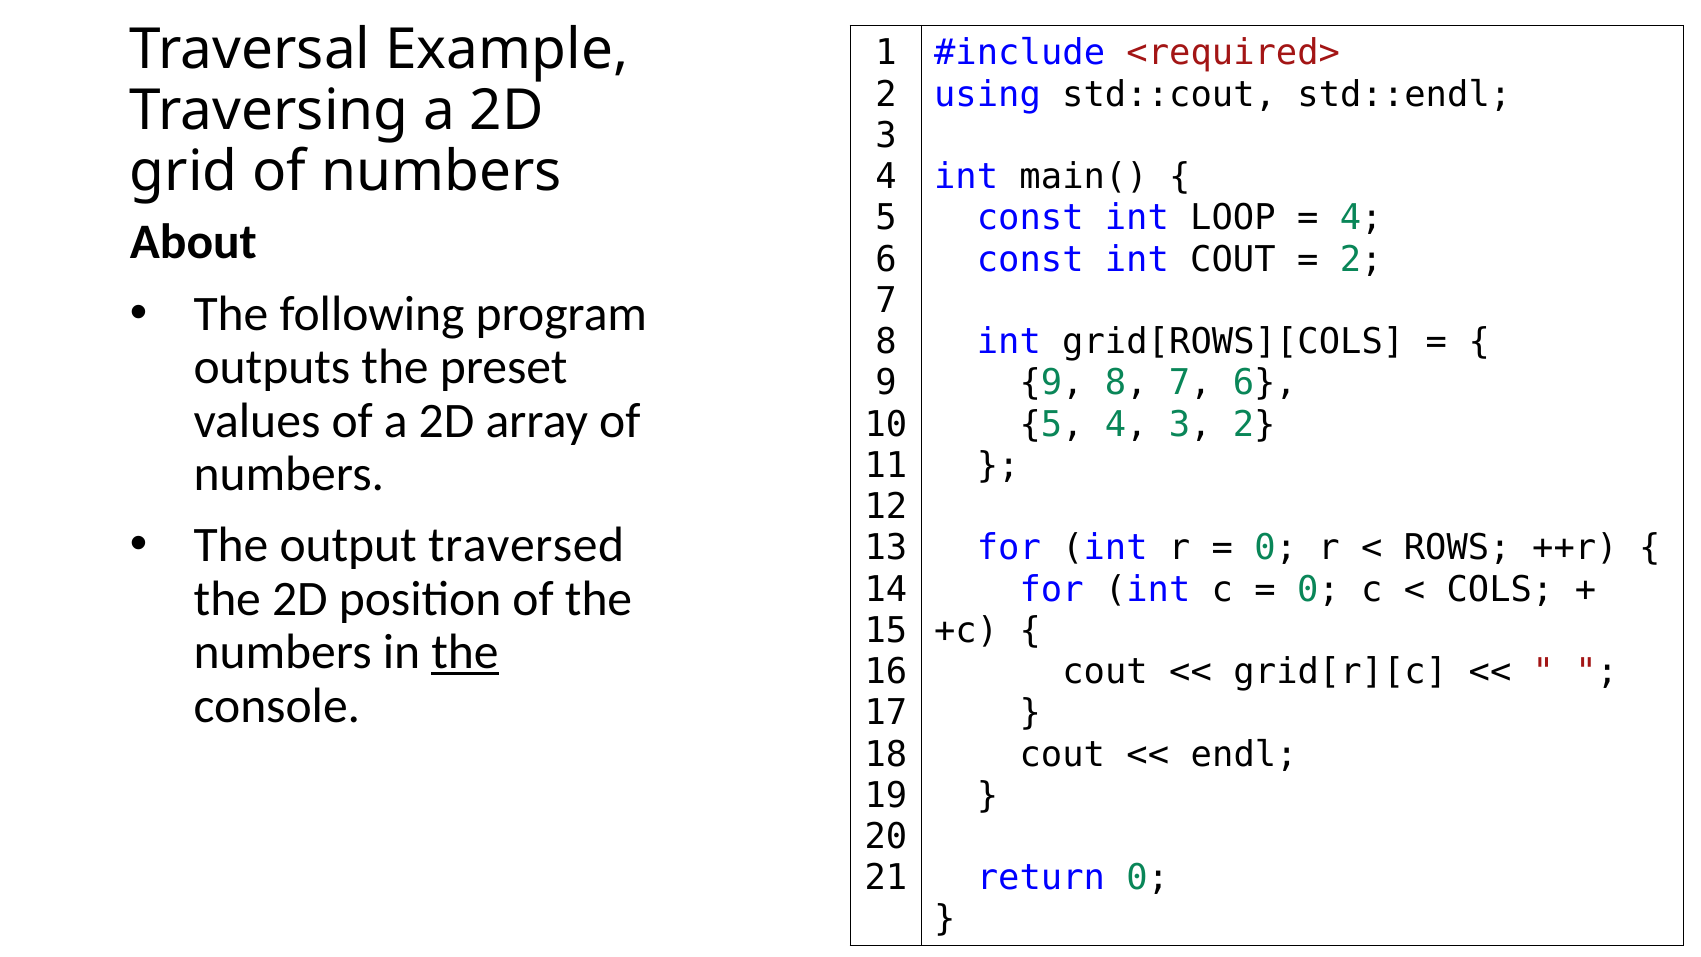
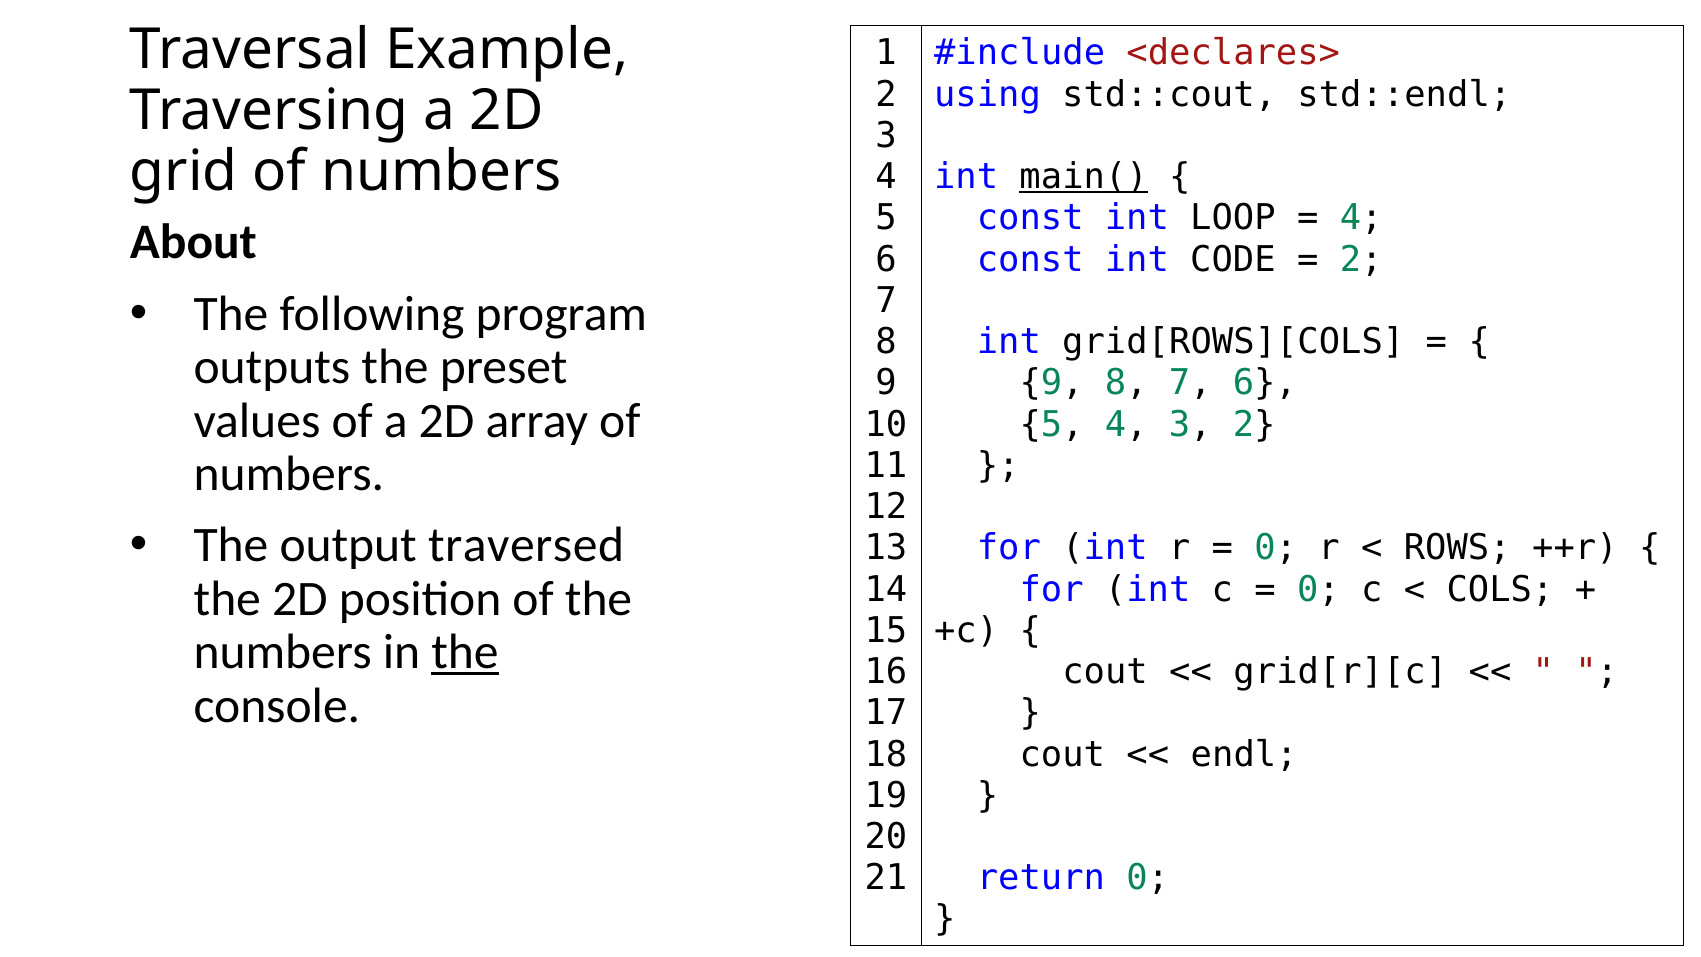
<required>: <required> -> <declares>
main( underline: none -> present
int COUT: COUT -> CODE
